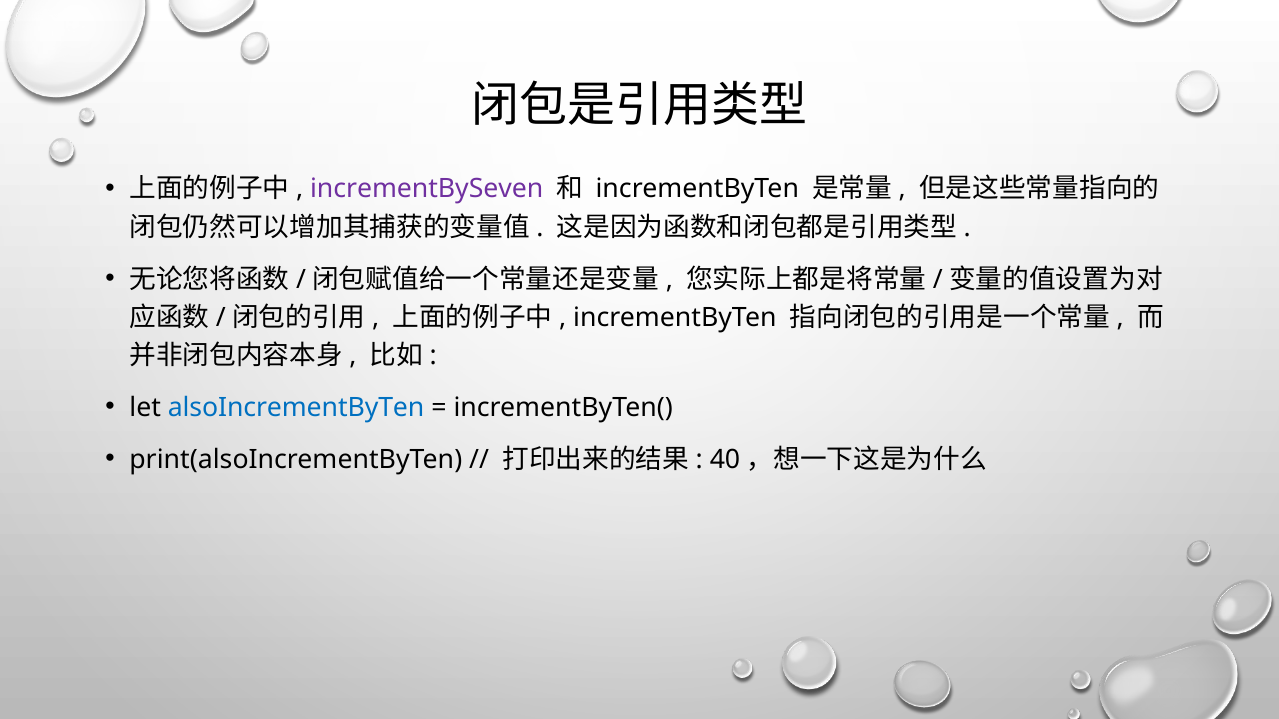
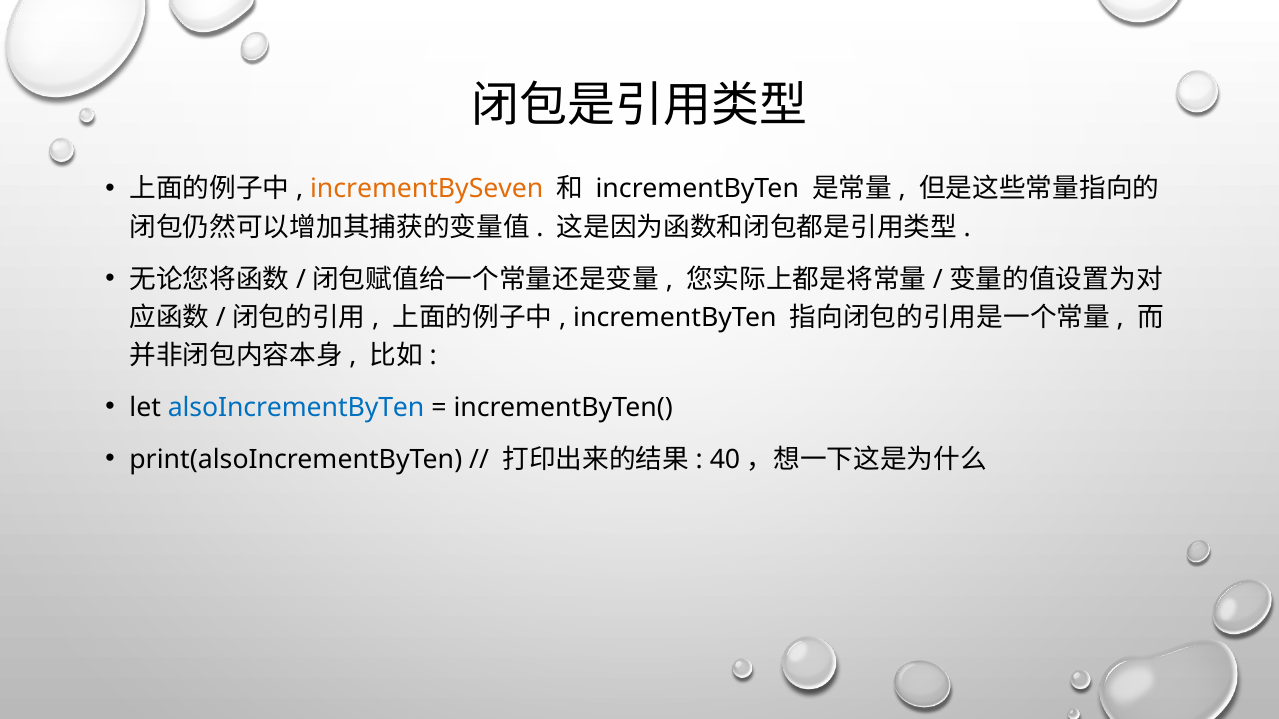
incrementBySeven colour: purple -> orange
